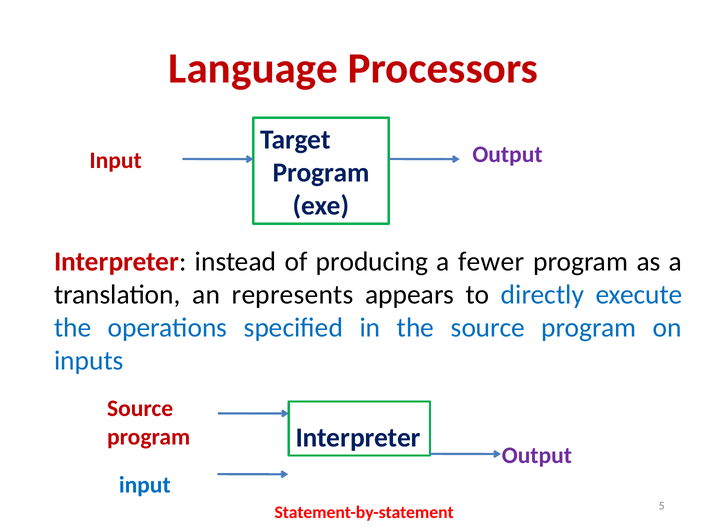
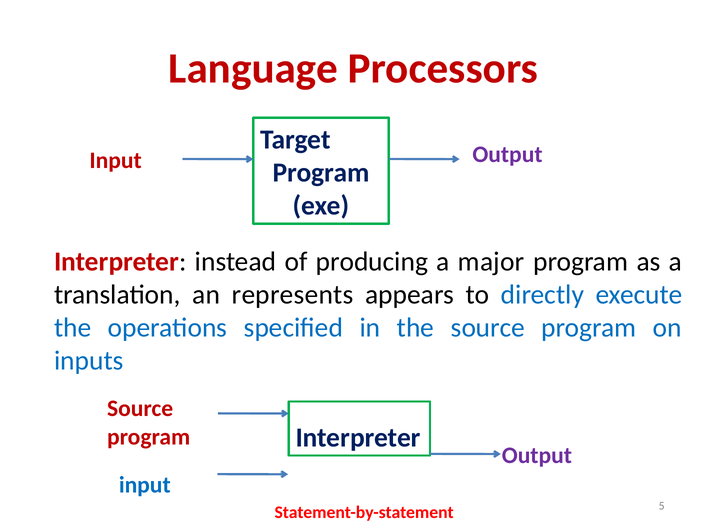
fewer: fewer -> major
